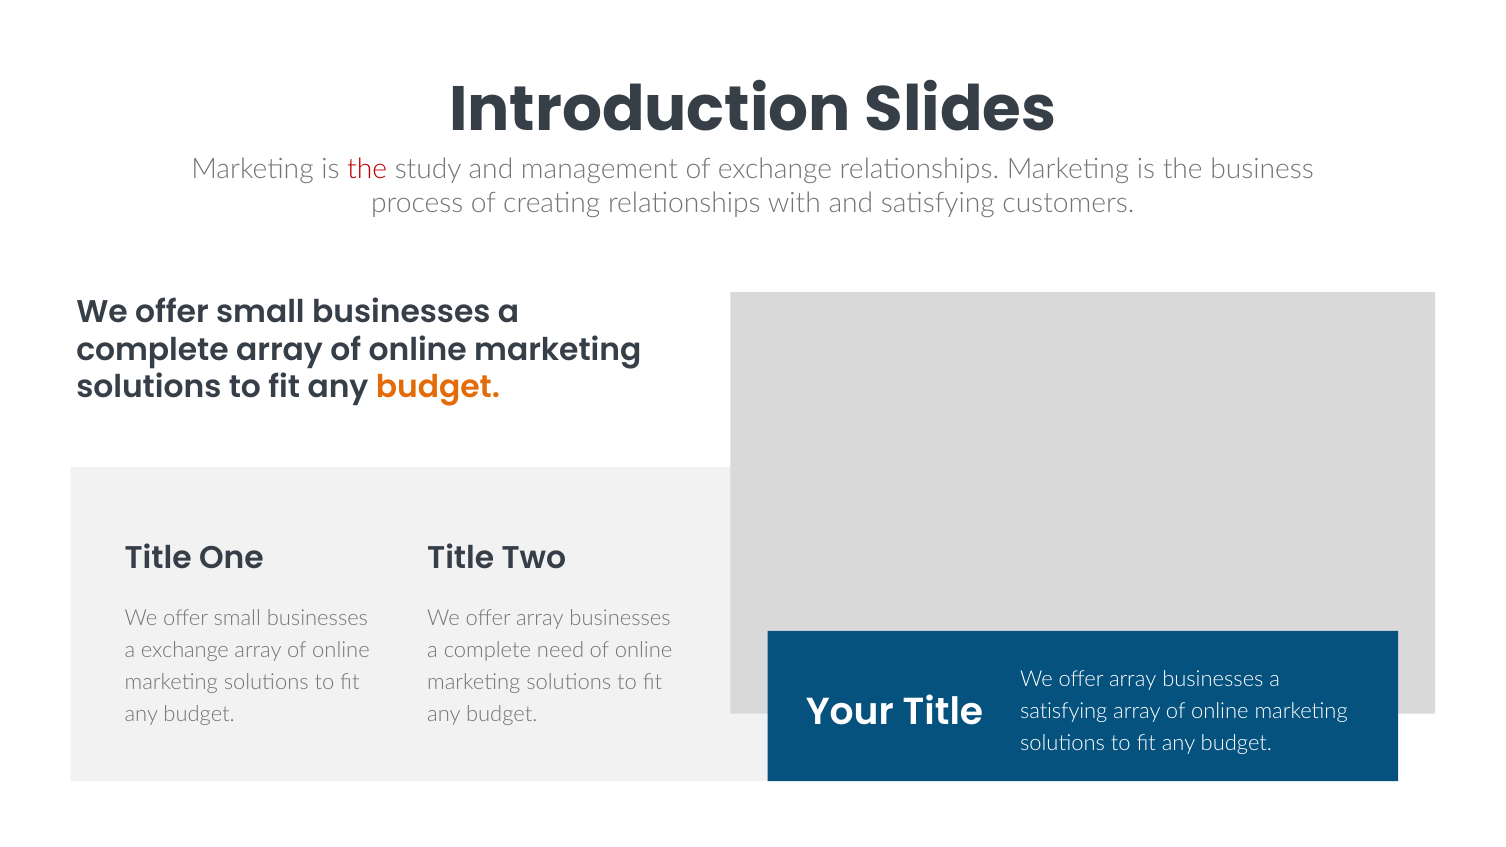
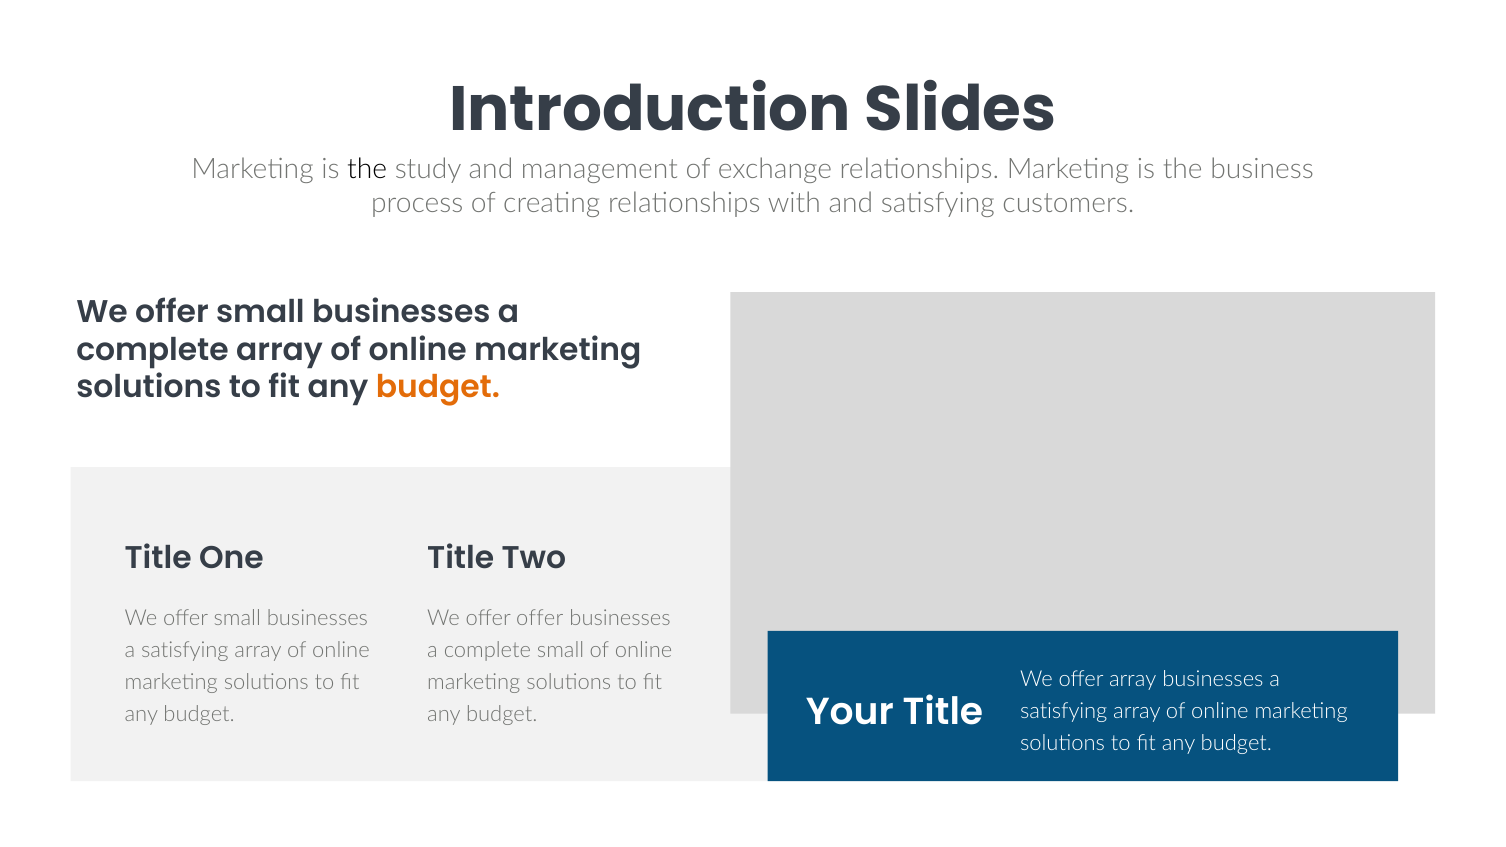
the at (367, 169) colour: red -> black
array at (540, 619): array -> offer
exchange at (185, 651): exchange -> satisfying
complete need: need -> small
